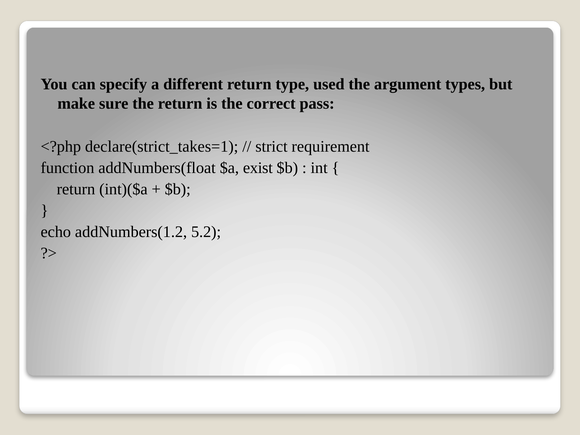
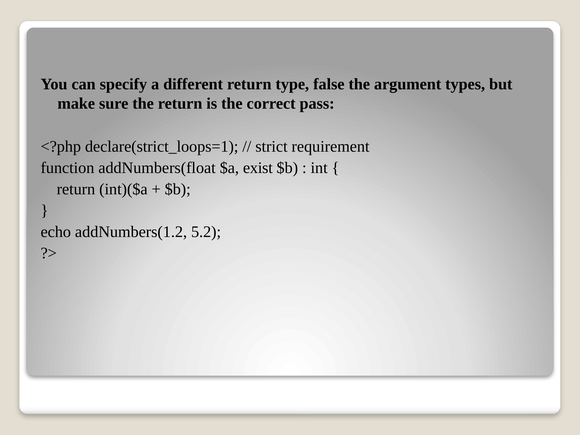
used: used -> false
declare(strict_takes=1: declare(strict_takes=1 -> declare(strict_loops=1
